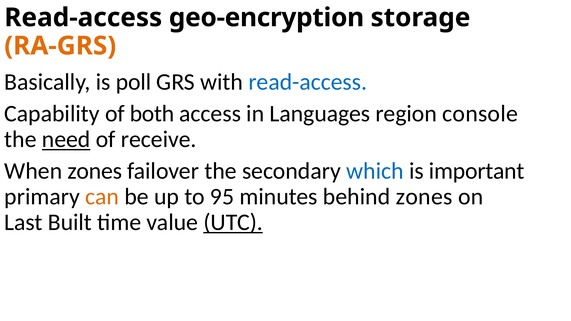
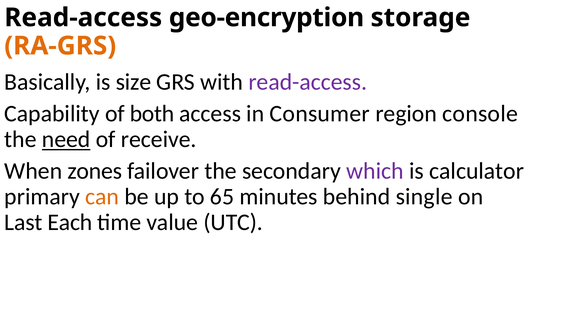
poll: poll -> size
read-access at (308, 82) colour: blue -> purple
Languages: Languages -> Consumer
which colour: blue -> purple
important: important -> calculator
95: 95 -> 65
behind zones: zones -> single
Built: Built -> Each
UTC underline: present -> none
